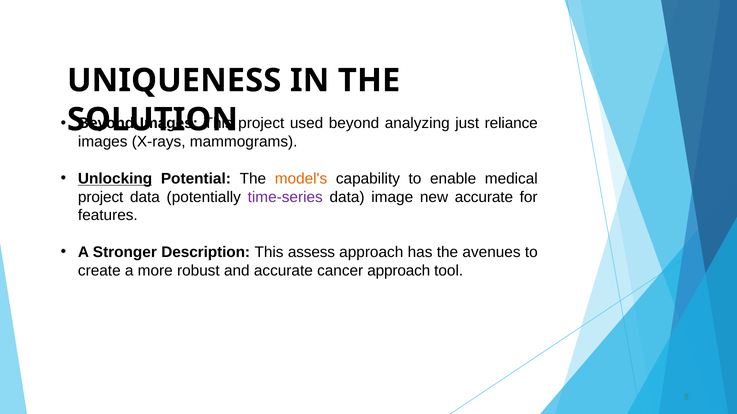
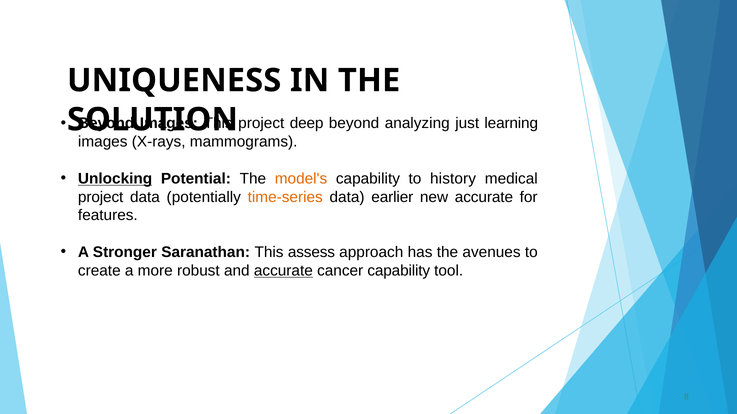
used: used -> deep
reliance: reliance -> learning
enable: enable -> history
time-series colour: purple -> orange
image: image -> earlier
Description: Description -> Saranathan
accurate at (283, 271) underline: none -> present
cancer approach: approach -> capability
